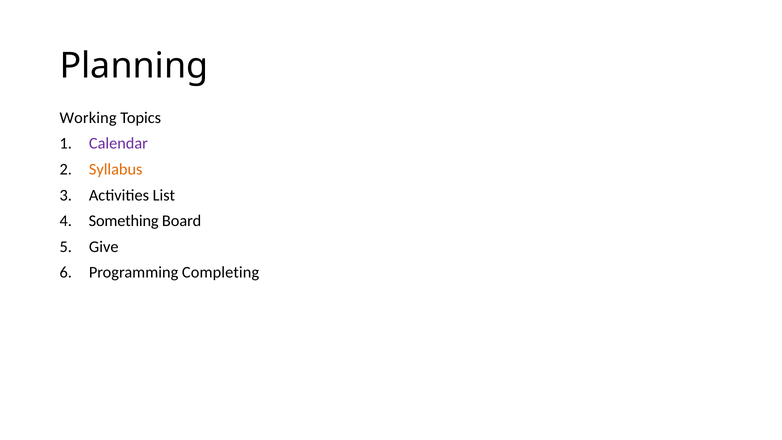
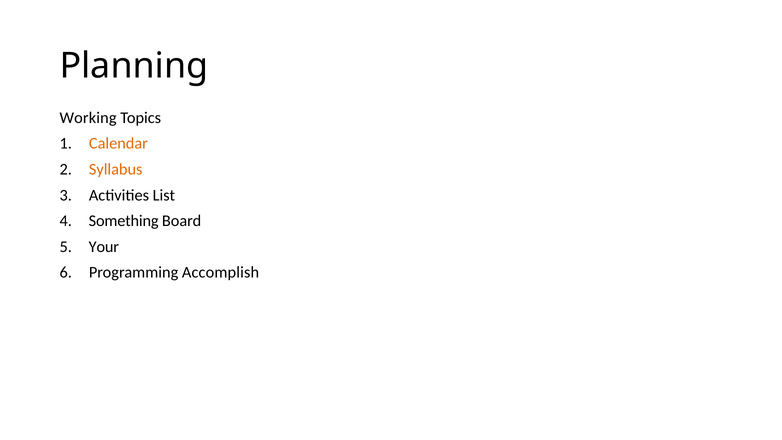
Calendar colour: purple -> orange
Give: Give -> Your
Completing: Completing -> Accomplish
